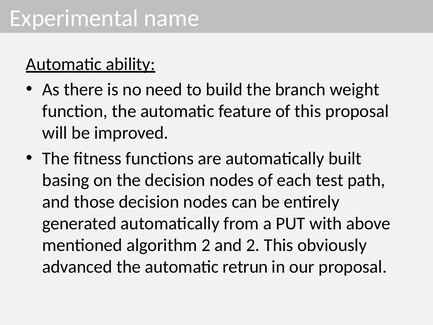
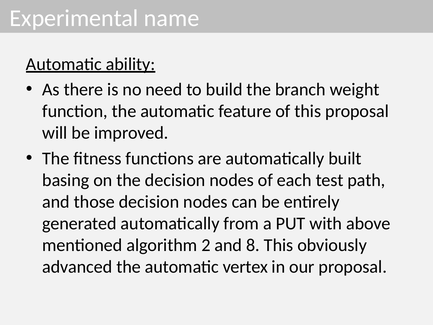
and 2: 2 -> 8
retrun: retrun -> vertex
